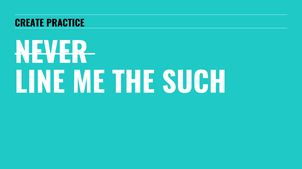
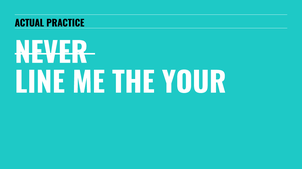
CREATE: CREATE -> ACTUAL
SUCH: SUCH -> YOUR
